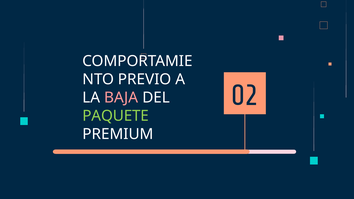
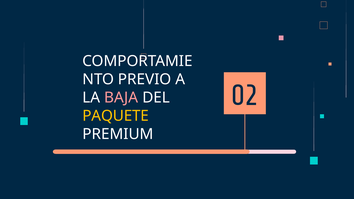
PAQUETE colour: light green -> yellow
